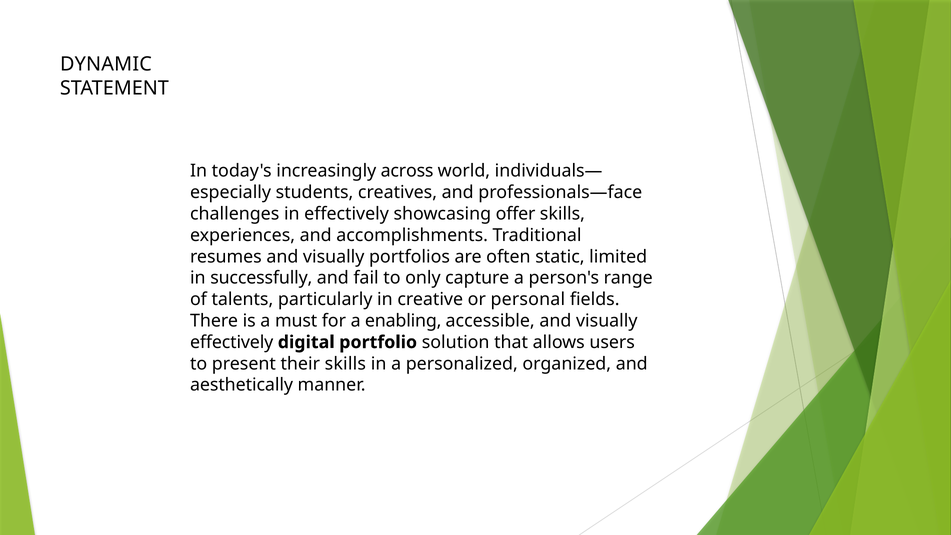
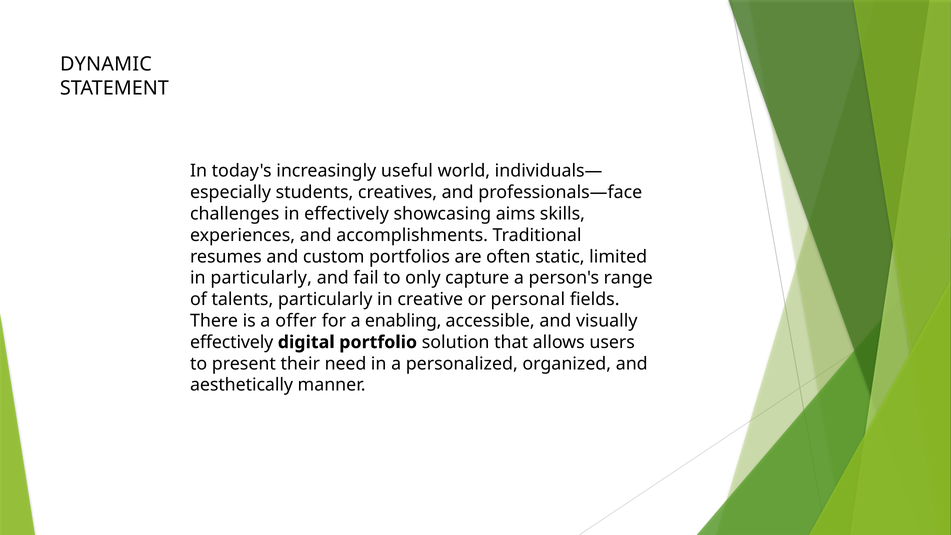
across: across -> useful
offer: offer -> aims
resumes and visually: visually -> custom
in successfully: successfully -> particularly
must: must -> offer
their skills: skills -> need
